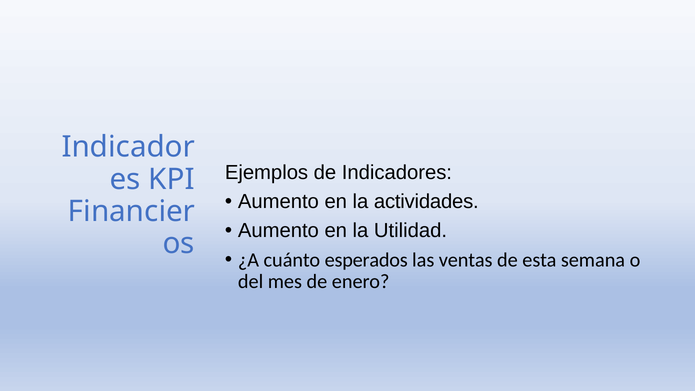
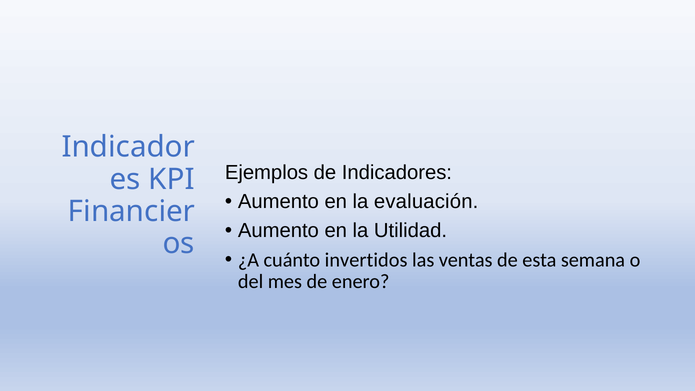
actividades: actividades -> evaluación
esperados: esperados -> invertidos
